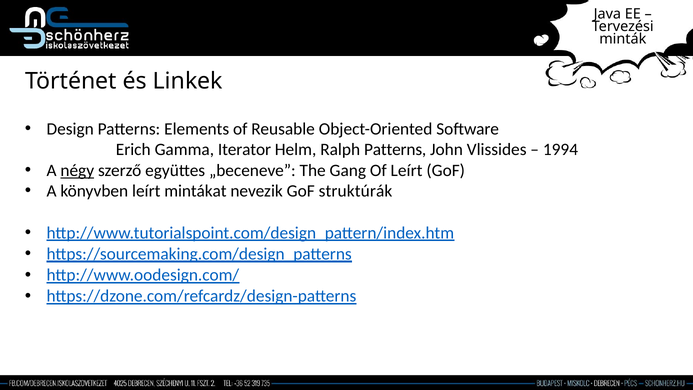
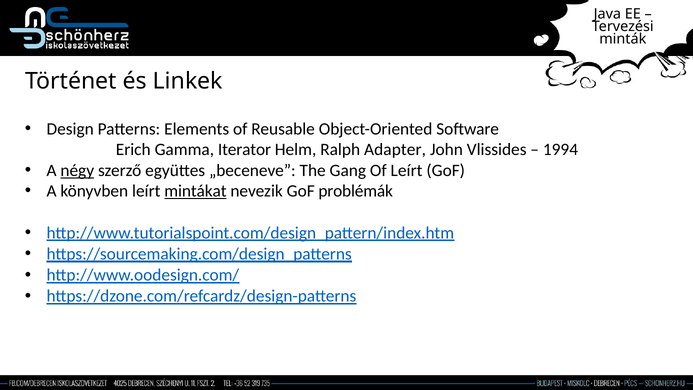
Ralph Patterns: Patterns -> Adapter
mintákat underline: none -> present
struktúrák: struktúrák -> problémák
